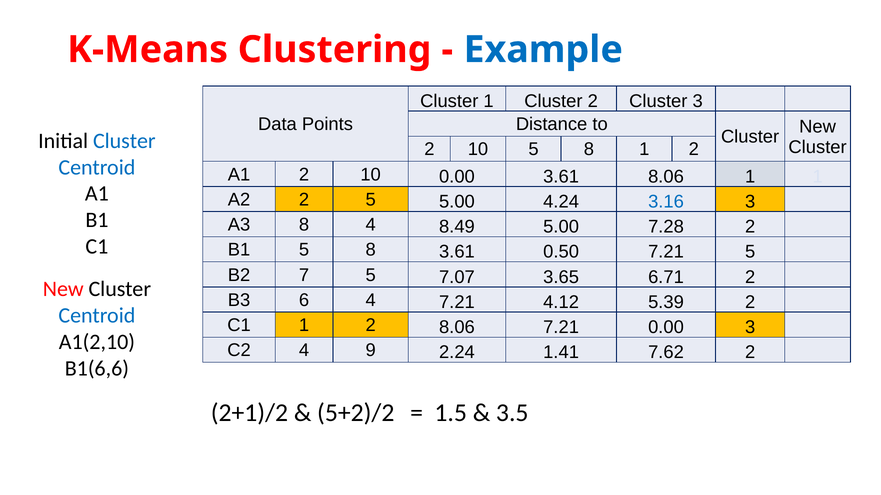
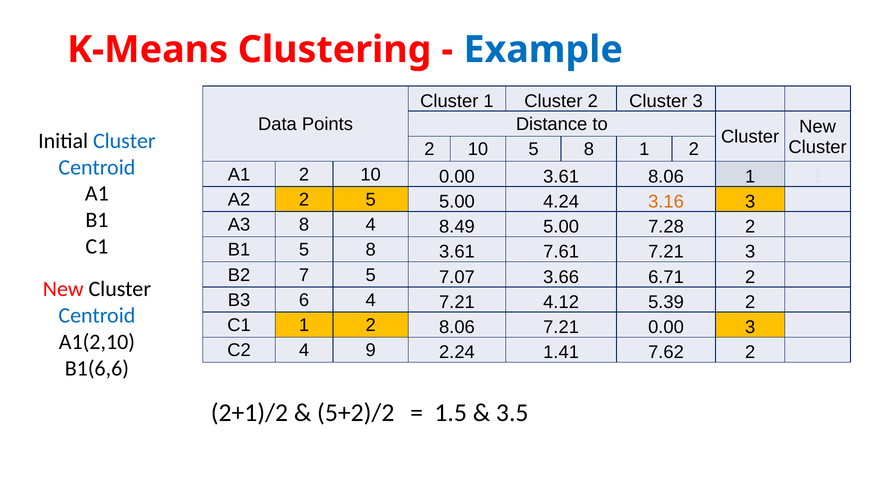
3.16 colour: blue -> orange
0.50: 0.50 -> 7.61
7.21 5: 5 -> 3
3.65: 3.65 -> 3.66
